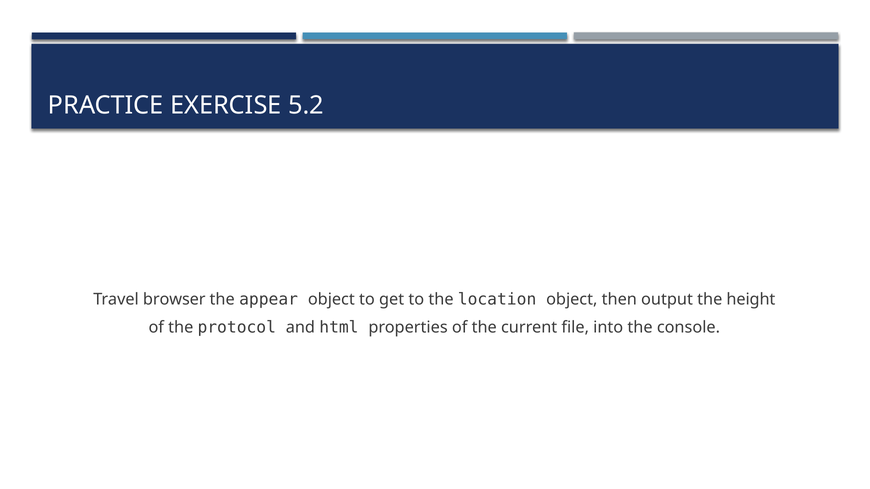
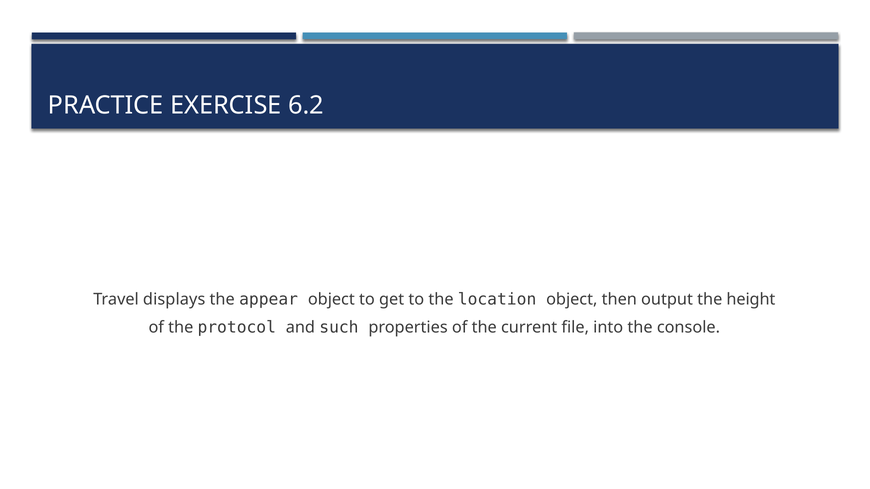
5.2: 5.2 -> 6.2
browser: browser -> displays
html: html -> such
